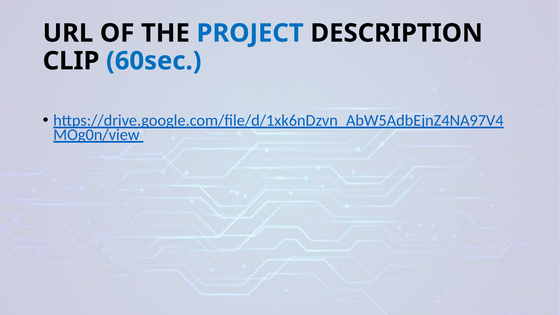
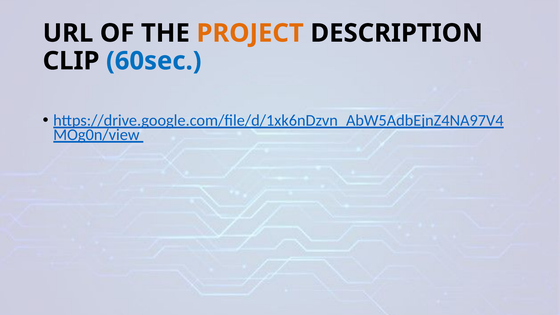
PROJECT colour: blue -> orange
